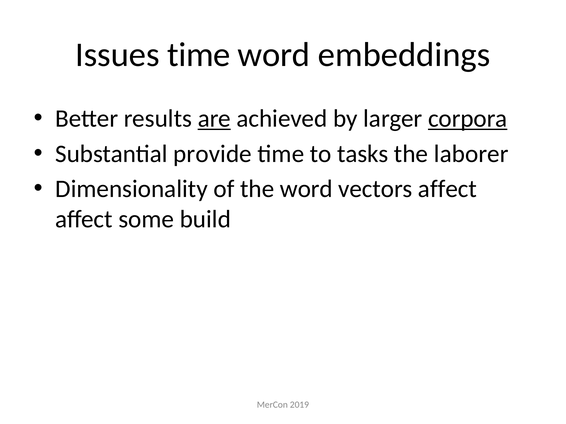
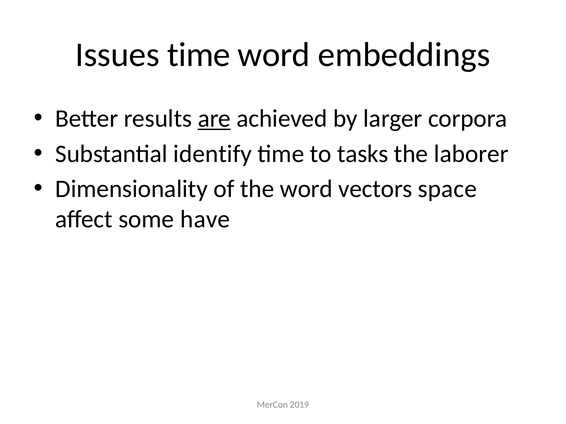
corpora underline: present -> none
provide: provide -> identify
vectors affect: affect -> space
build: build -> have
